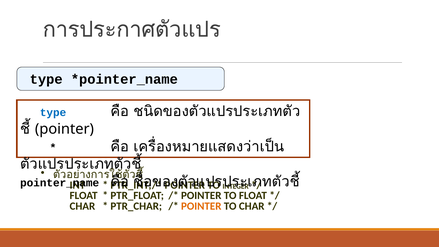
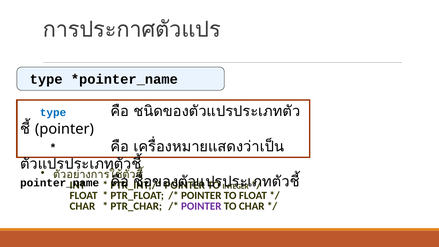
POINTER at (201, 206) colour: orange -> purple
